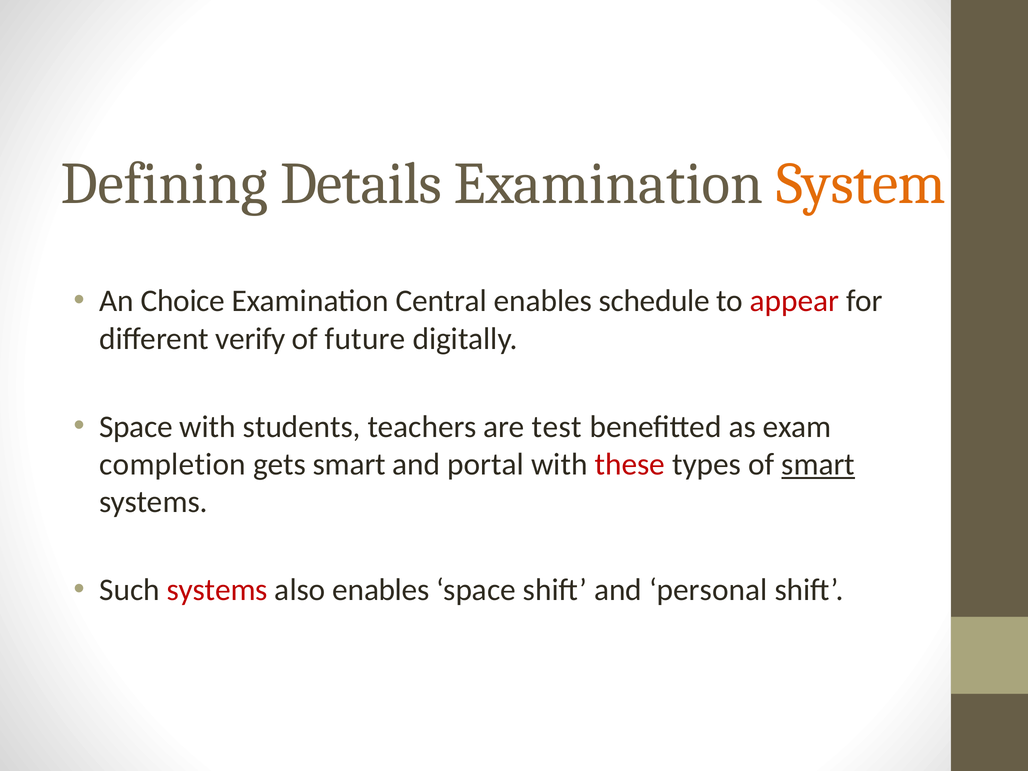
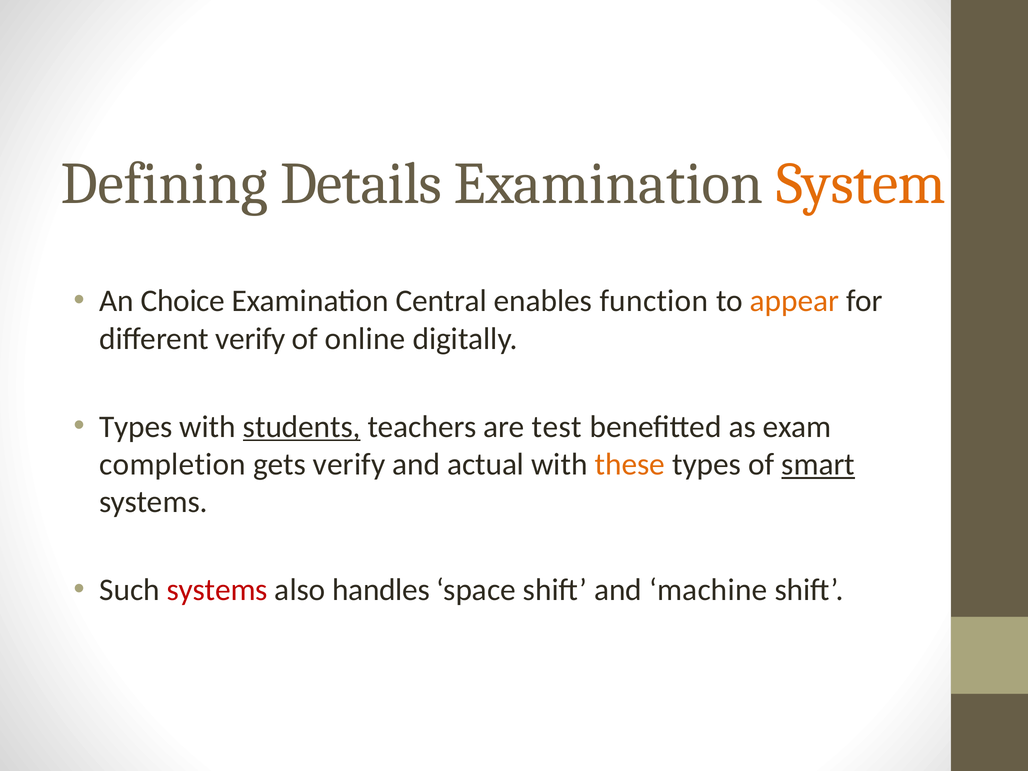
schedule: schedule -> function
appear colour: red -> orange
future: future -> online
Space at (136, 427): Space -> Types
students underline: none -> present
gets smart: smart -> verify
portal: portal -> actual
these colour: red -> orange
also enables: enables -> handles
personal: personal -> machine
